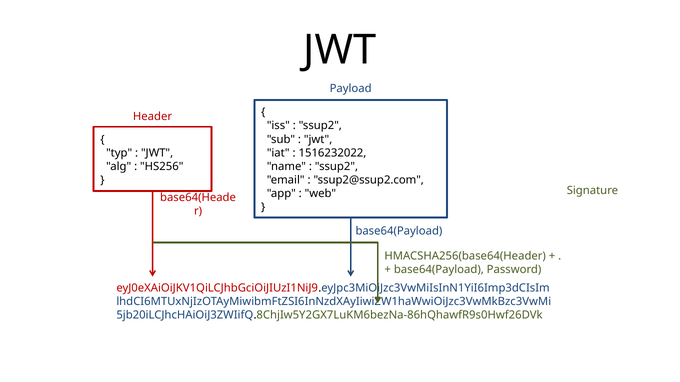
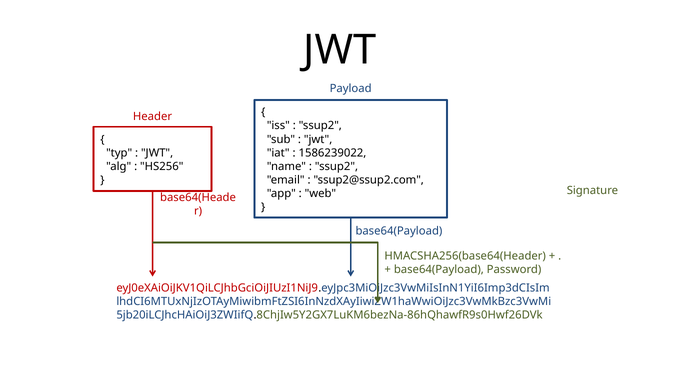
1516232022: 1516232022 -> 1586239022
